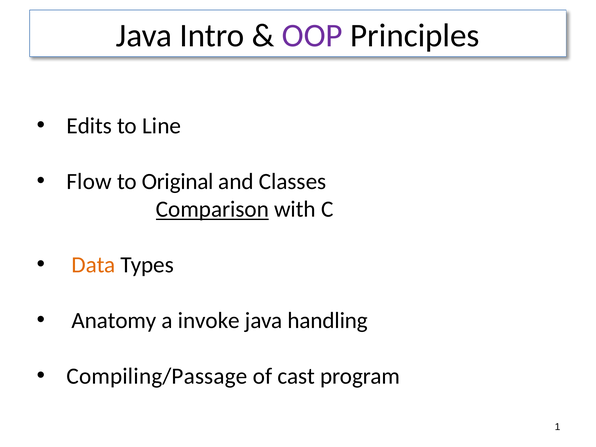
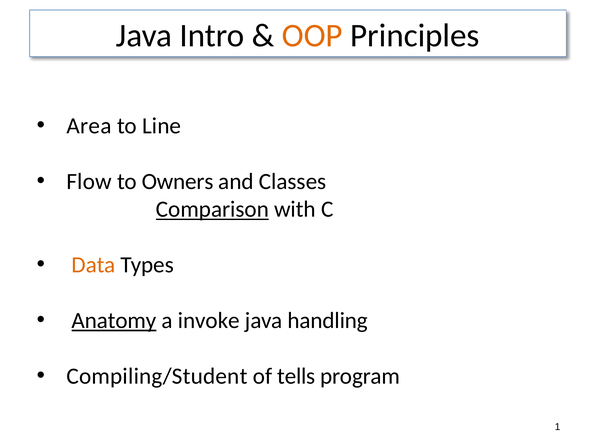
OOP colour: purple -> orange
Edits: Edits -> Area
Original: Original -> Owners
Anatomy underline: none -> present
Compiling/Passage: Compiling/Passage -> Compiling/Student
cast: cast -> tells
